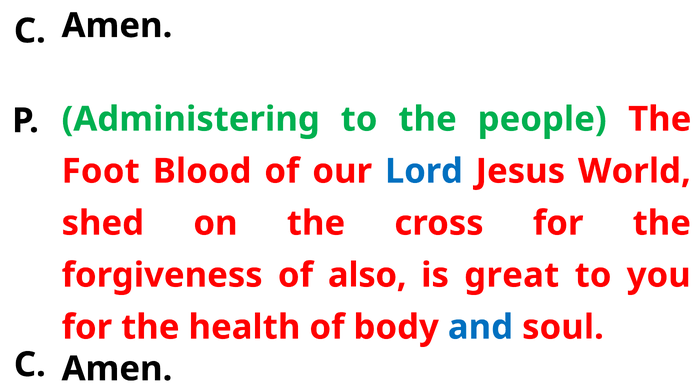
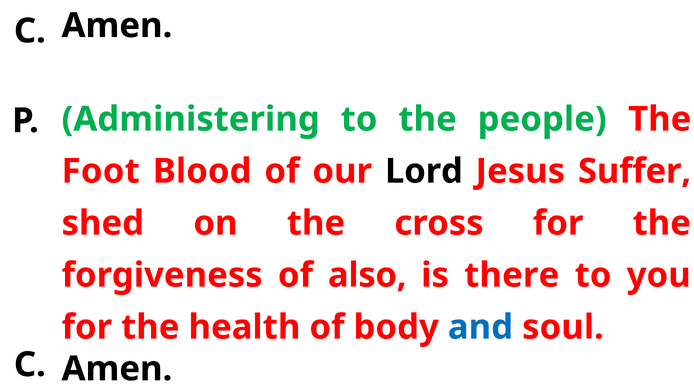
Lord colour: blue -> black
World: World -> Suffer
great: great -> there
